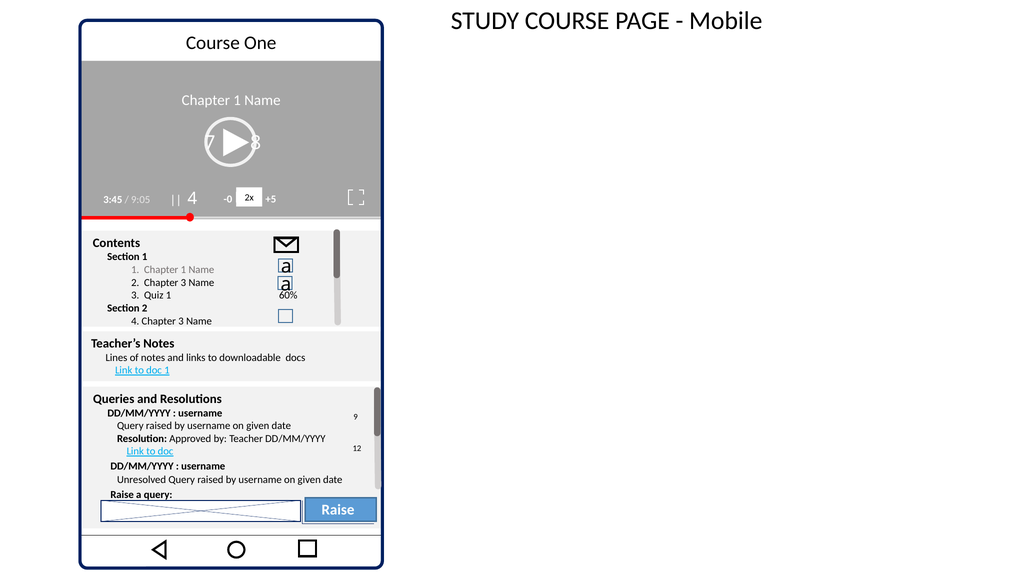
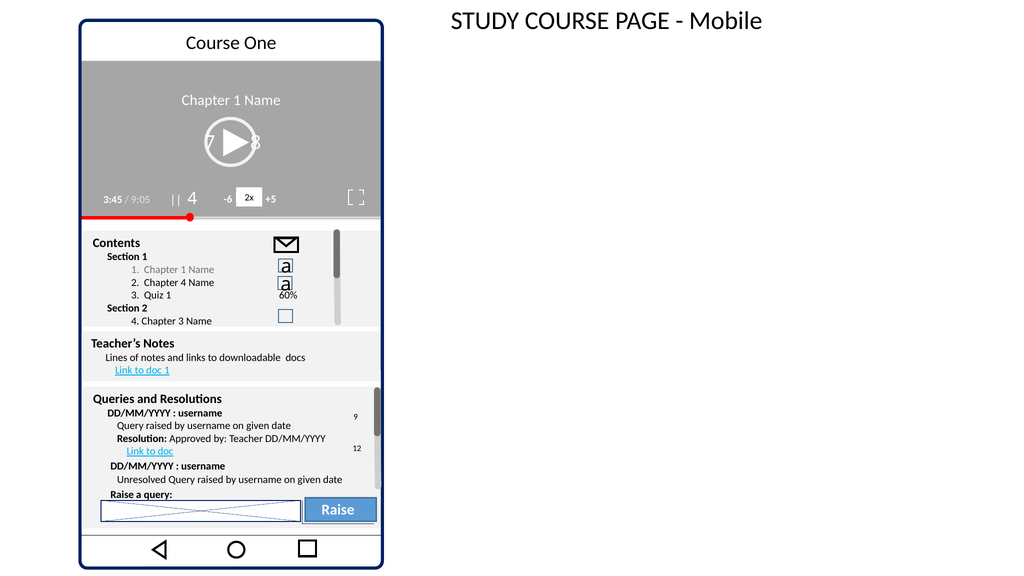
-0: -0 -> -6
2 Chapter 3: 3 -> 4
